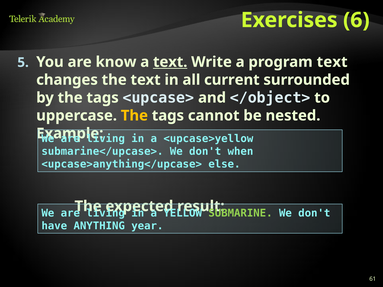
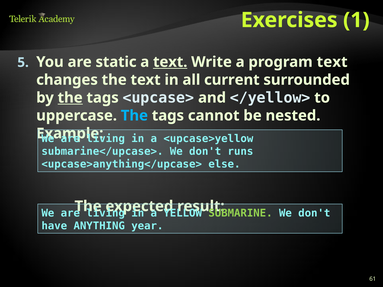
6: 6 -> 1
know: know -> static
the at (70, 98) underline: none -> present
</object>: </object> -> </yellow>
The at (134, 116) colour: yellow -> light blue
when: when -> runs
